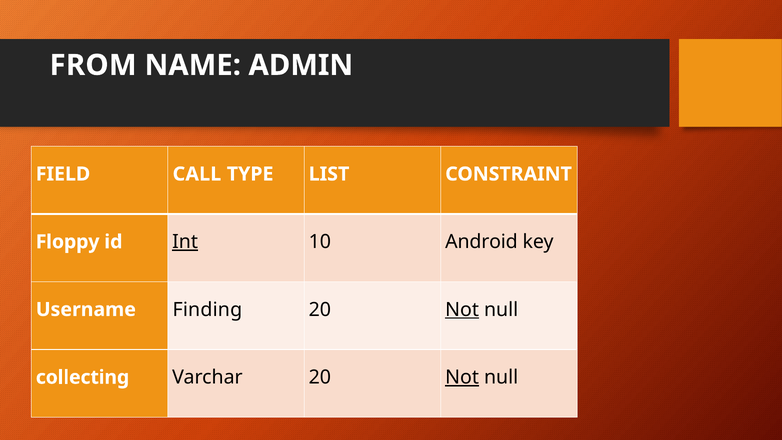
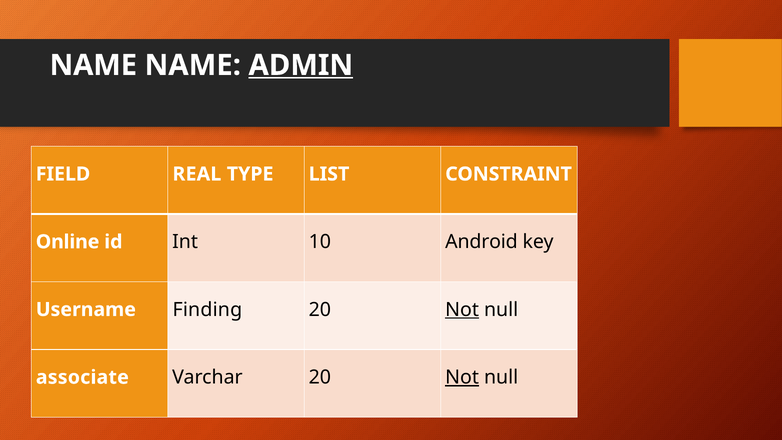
FROM at (93, 65): FROM -> NAME
ADMIN underline: none -> present
CALL: CALL -> REAL
Floppy: Floppy -> Online
Int underline: present -> none
collecting: collecting -> associate
